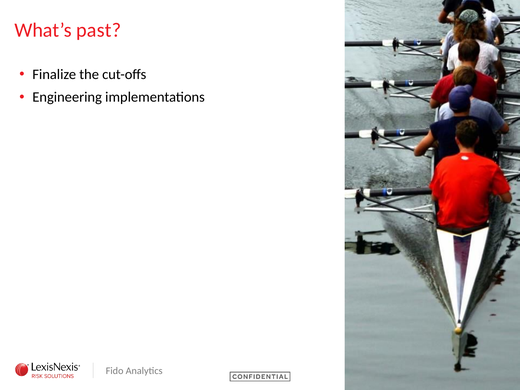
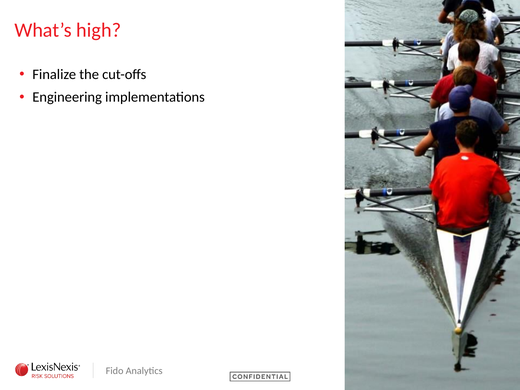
past: past -> high
